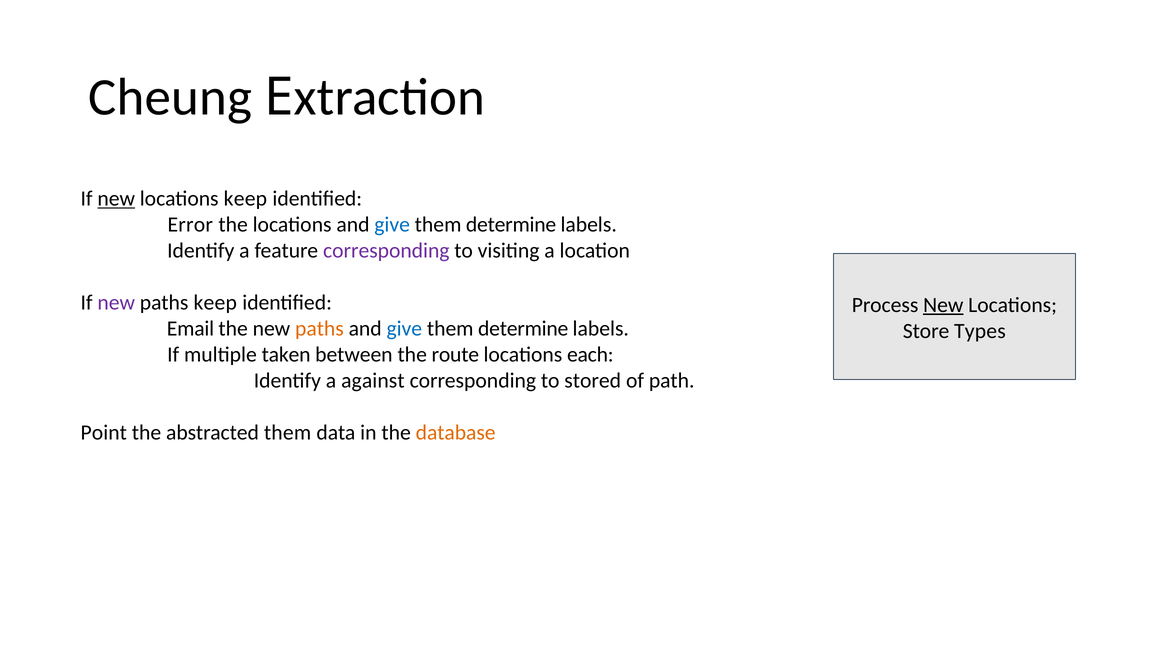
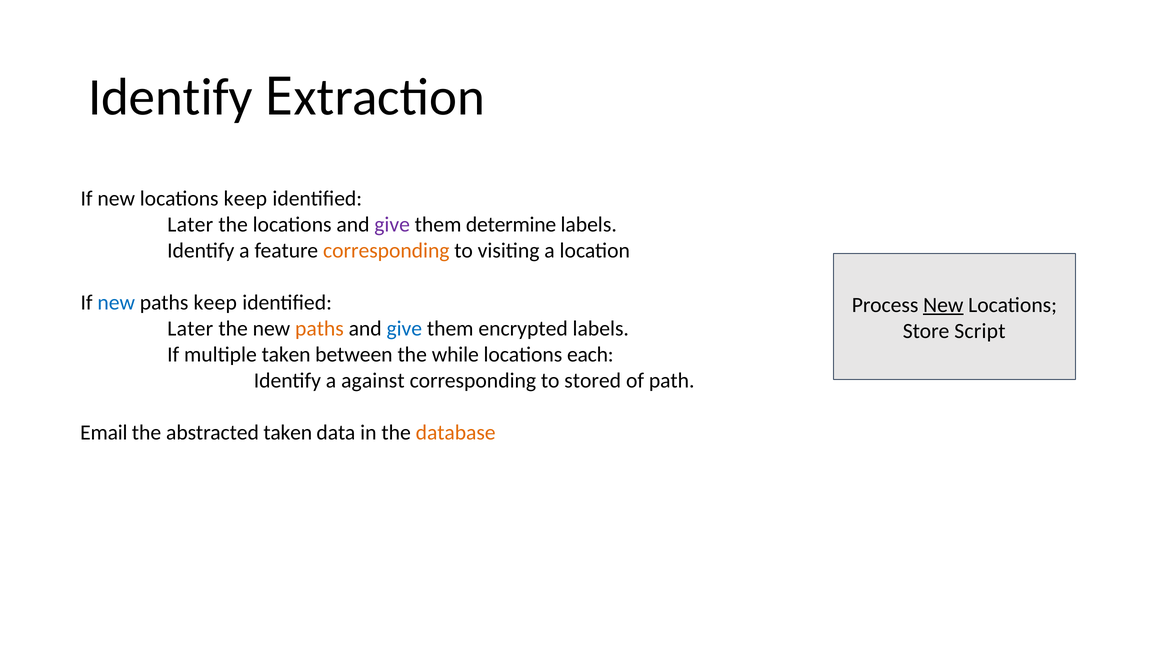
Cheung at (170, 97): Cheung -> Identify
new at (116, 199) underline: present -> none
Error at (190, 224): Error -> Later
give at (392, 224) colour: blue -> purple
corresponding at (386, 250) colour: purple -> orange
new at (116, 302) colour: purple -> blue
Email at (191, 328): Email -> Later
determine at (523, 328): determine -> encrypted
Types: Types -> Script
route: route -> while
Point: Point -> Email
abstracted them: them -> taken
